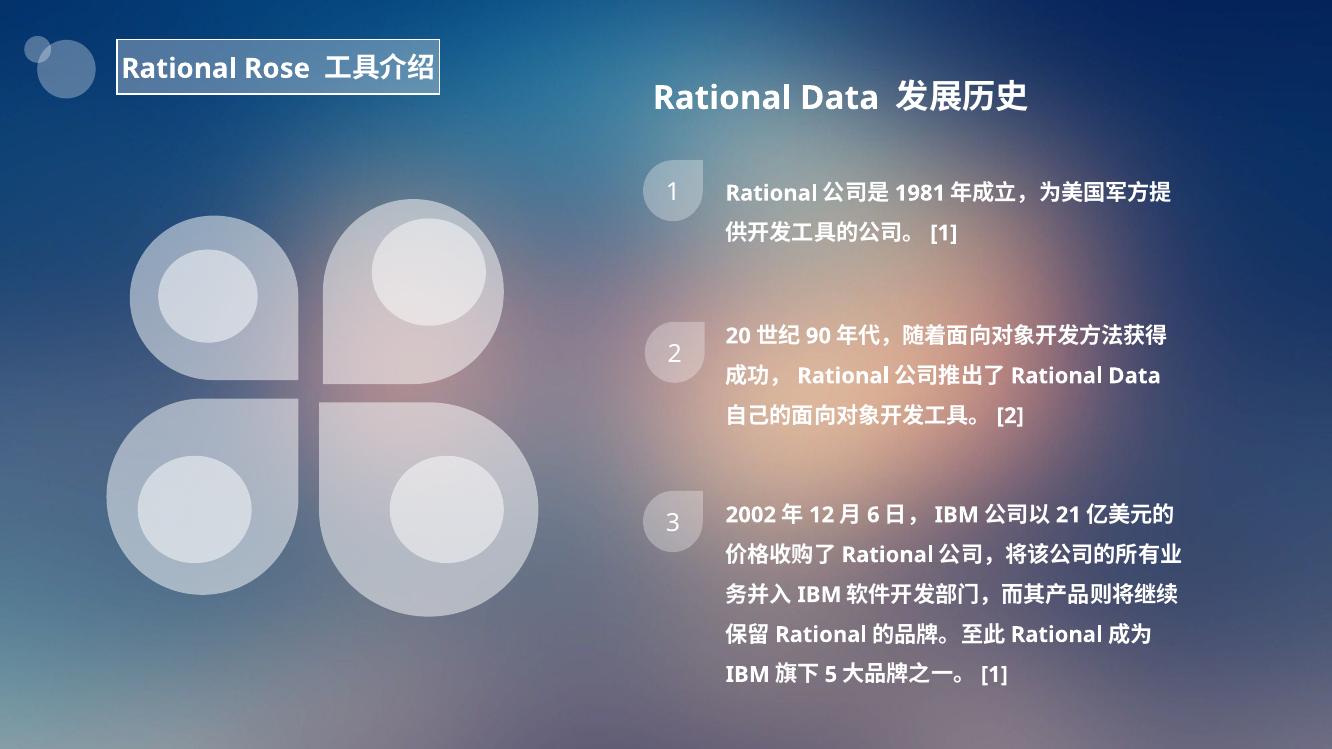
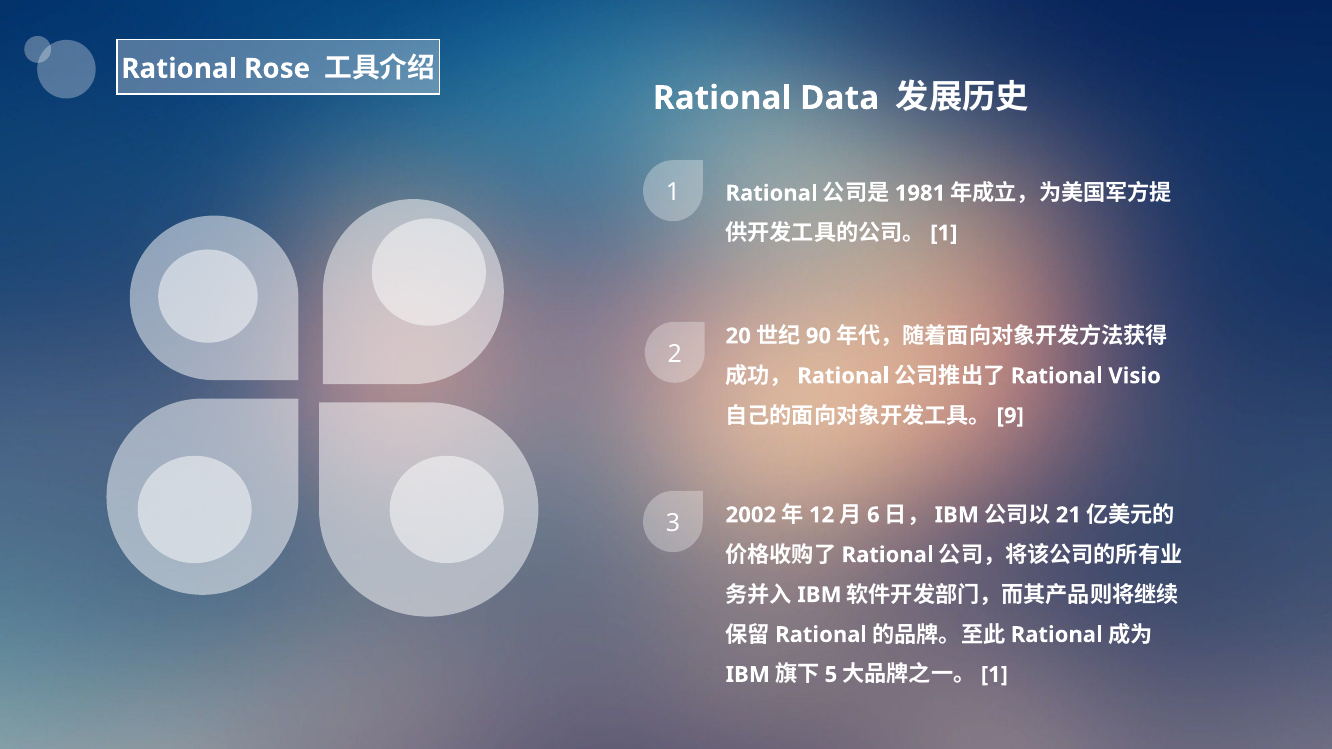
Data at (1135, 376): Data -> Visio
2 at (1010, 416): 2 -> 9
